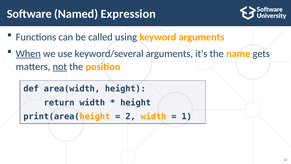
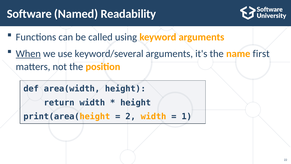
Expression: Expression -> Readability
gets: gets -> first
not underline: present -> none
